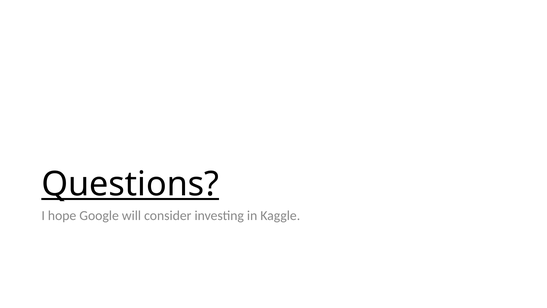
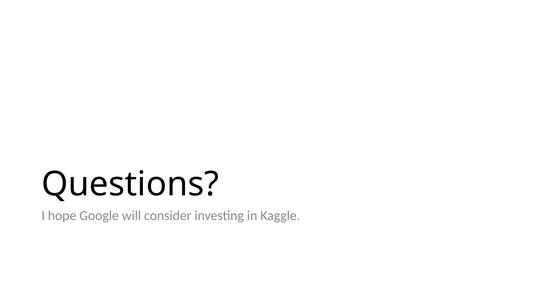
Questions underline: present -> none
